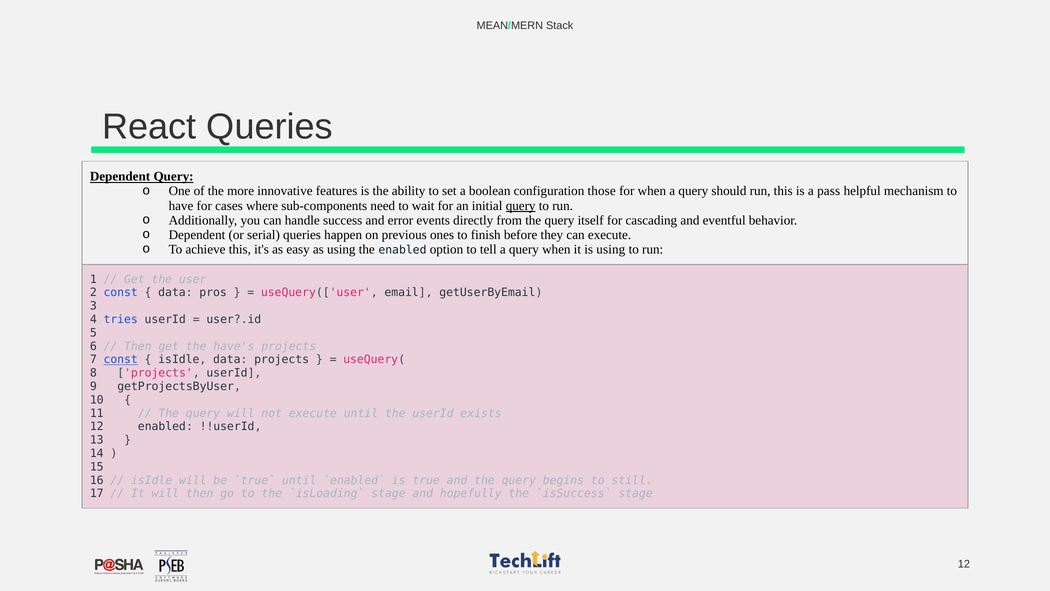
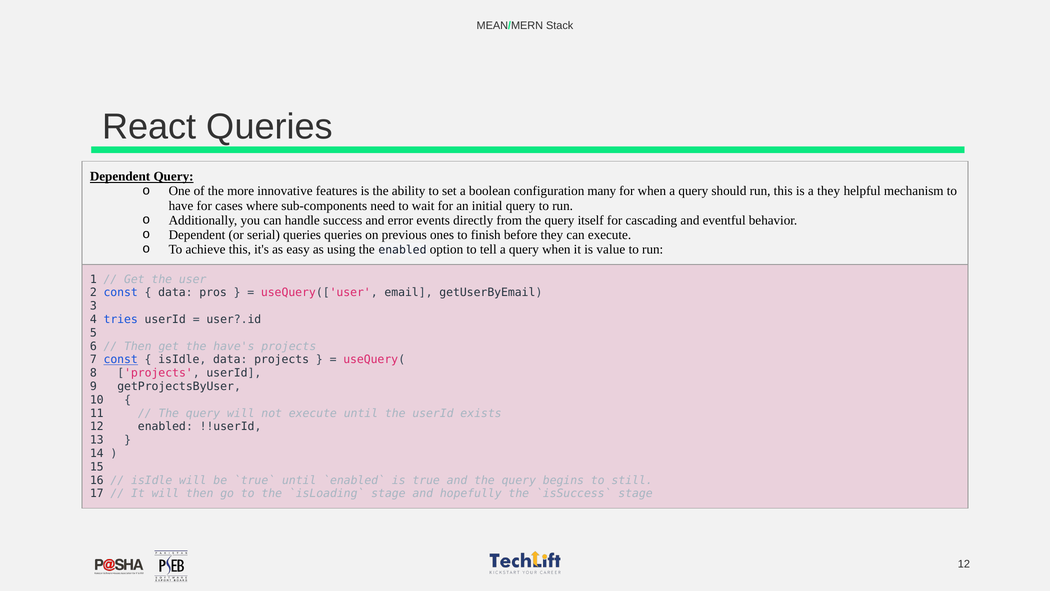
those: those -> many
a pass: pass -> they
query at (521, 206) underline: present -> none
queries happen: happen -> queries
is using: using -> value
